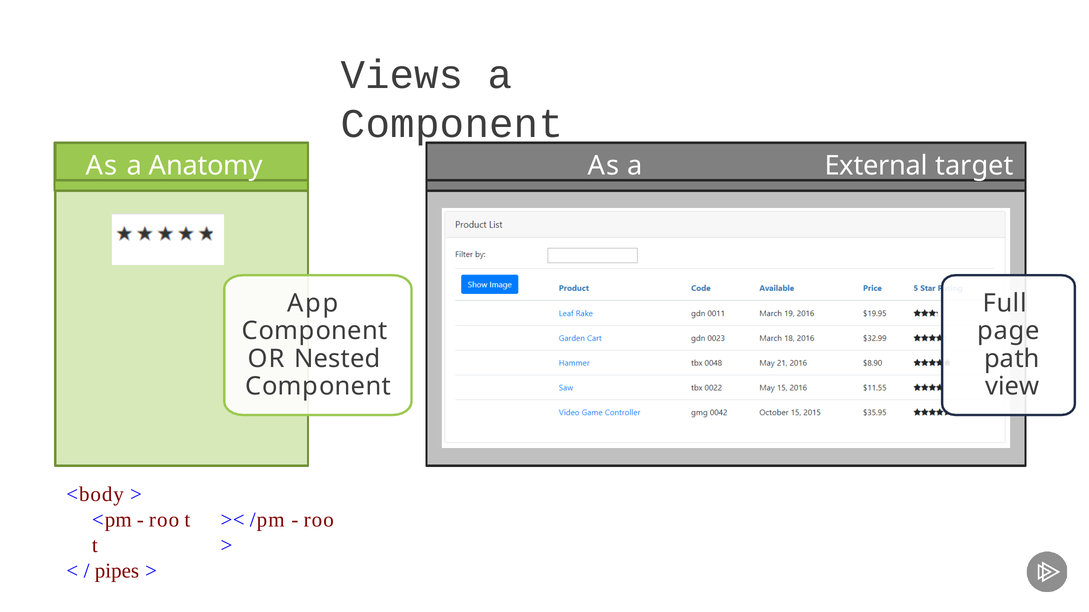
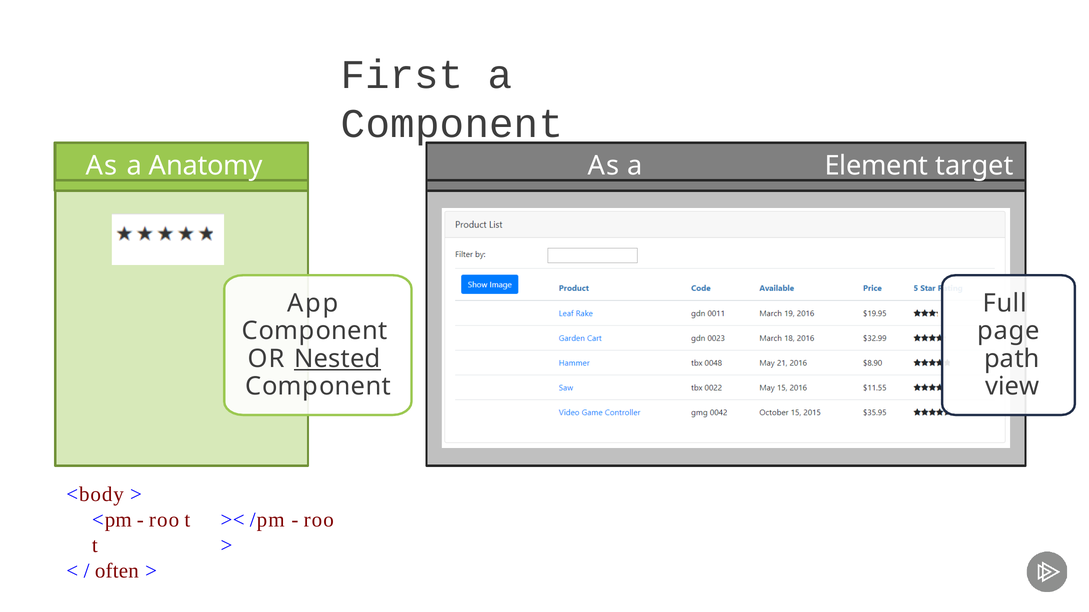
Views: Views -> First
External: External -> Element
Nested underline: none -> present
pipes: pipes -> often
